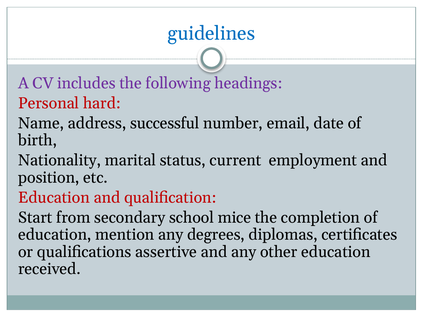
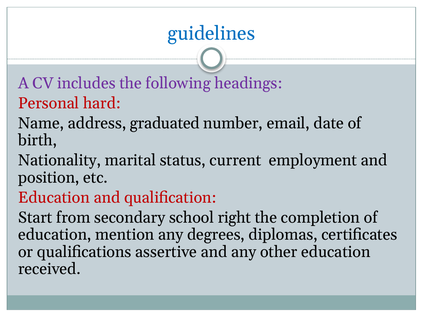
successful: successful -> graduated
mice: mice -> right
